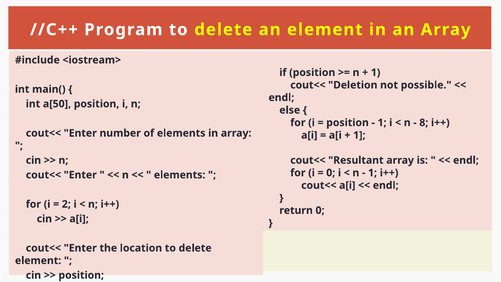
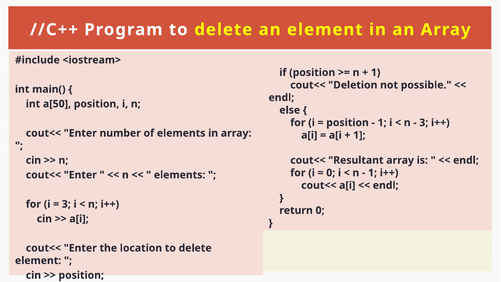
8 at (424, 123): 8 -> 3
2 at (66, 204): 2 -> 3
